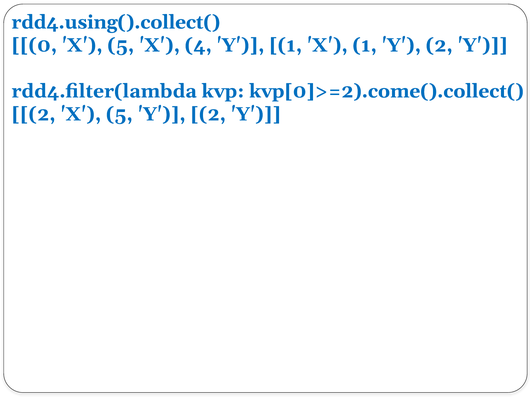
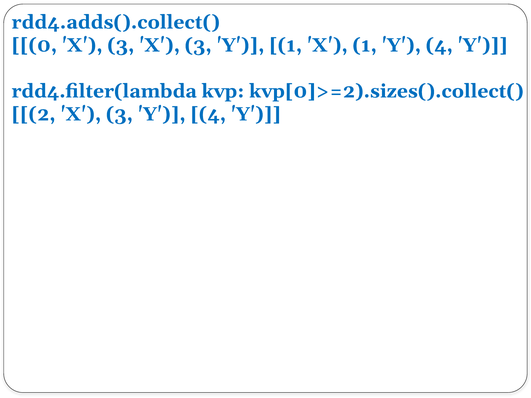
rdd4.using().collect(: rdd4.using().collect( -> rdd4.adds().collect(
0 X 5: 5 -> 3
4 at (198, 45): 4 -> 3
1 Y 2: 2 -> 4
kvp[0]>=2).come().collect(: kvp[0]>=2).come().collect( -> kvp[0]>=2).sizes().collect(
2 X 5: 5 -> 3
2 at (208, 114): 2 -> 4
